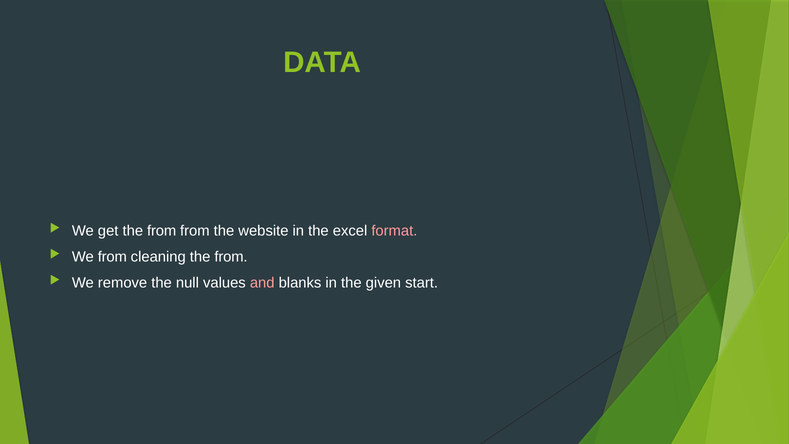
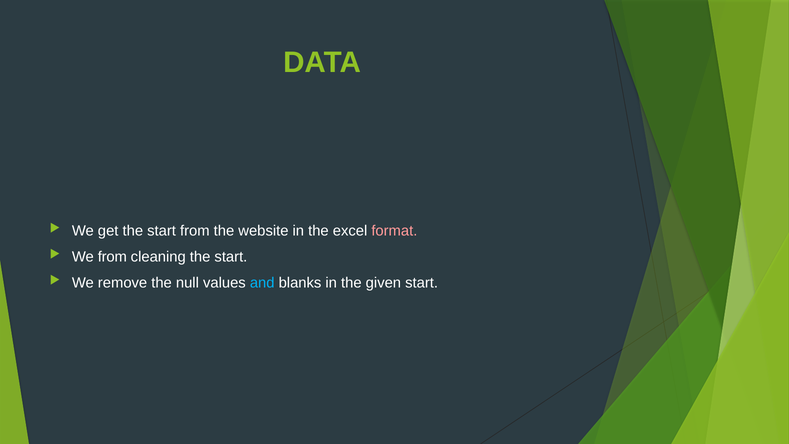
get the from: from -> start
cleaning the from: from -> start
and colour: pink -> light blue
